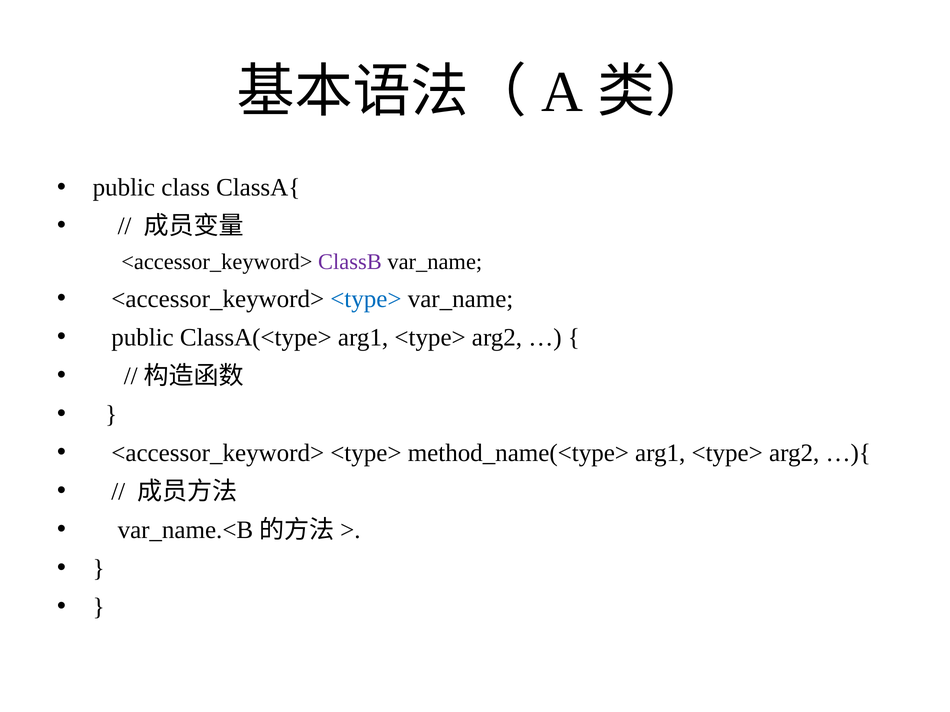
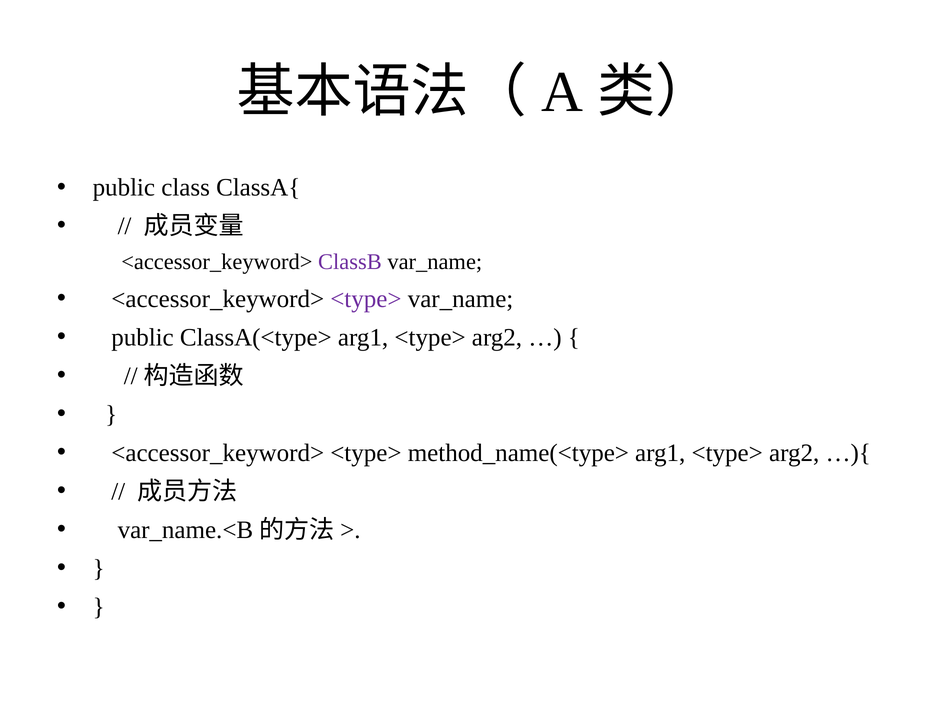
<type> at (366, 299) colour: blue -> purple
